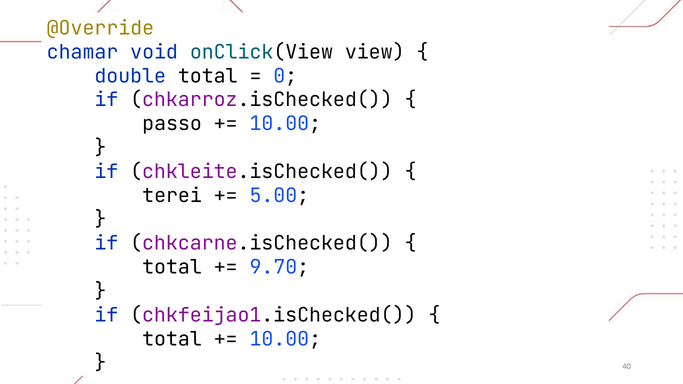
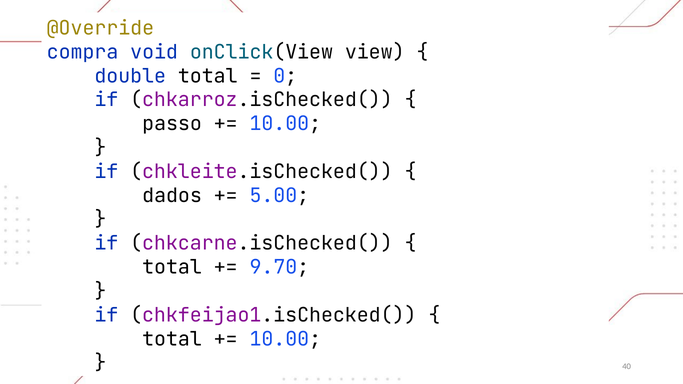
chamar: chamar -> compra
terei: terei -> dados
